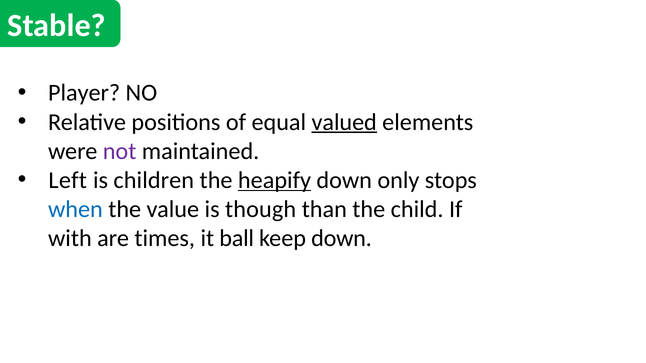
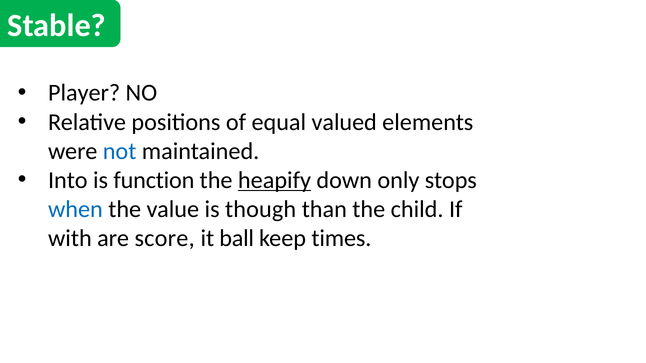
valued underline: present -> none
not colour: purple -> blue
Left: Left -> Into
children: children -> function
times: times -> score
keep down: down -> times
